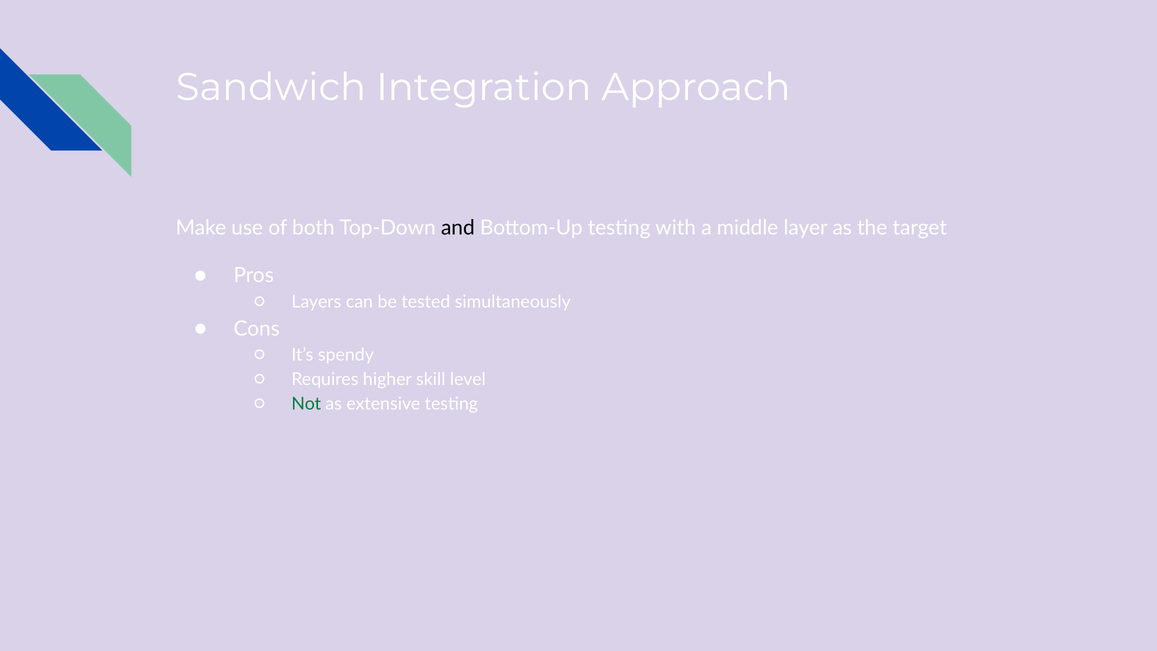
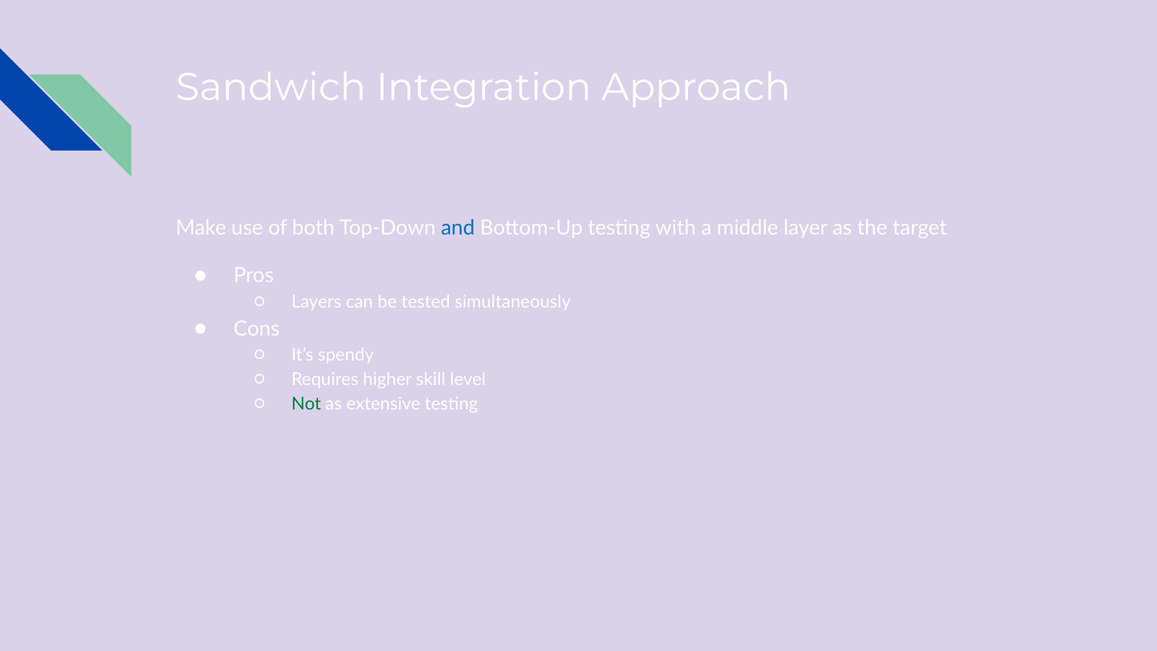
and colour: black -> blue
